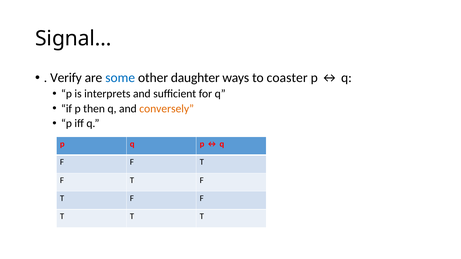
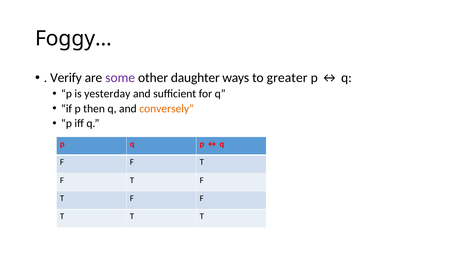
Signal…: Signal… -> Foggy…
some colour: blue -> purple
coaster: coaster -> greater
interprets: interprets -> yesterday
